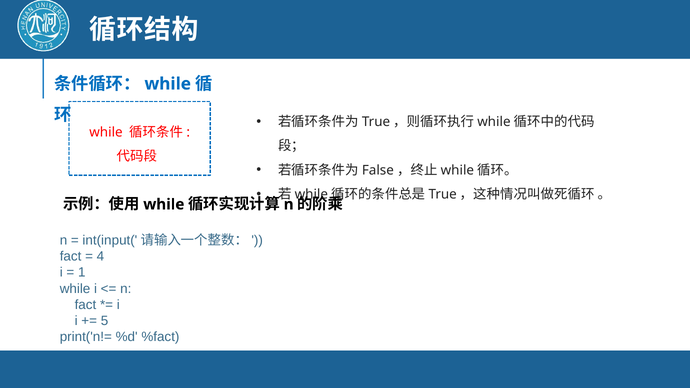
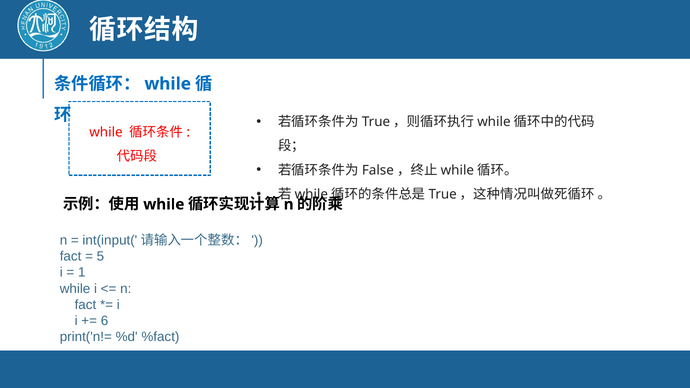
4: 4 -> 5
5: 5 -> 6
